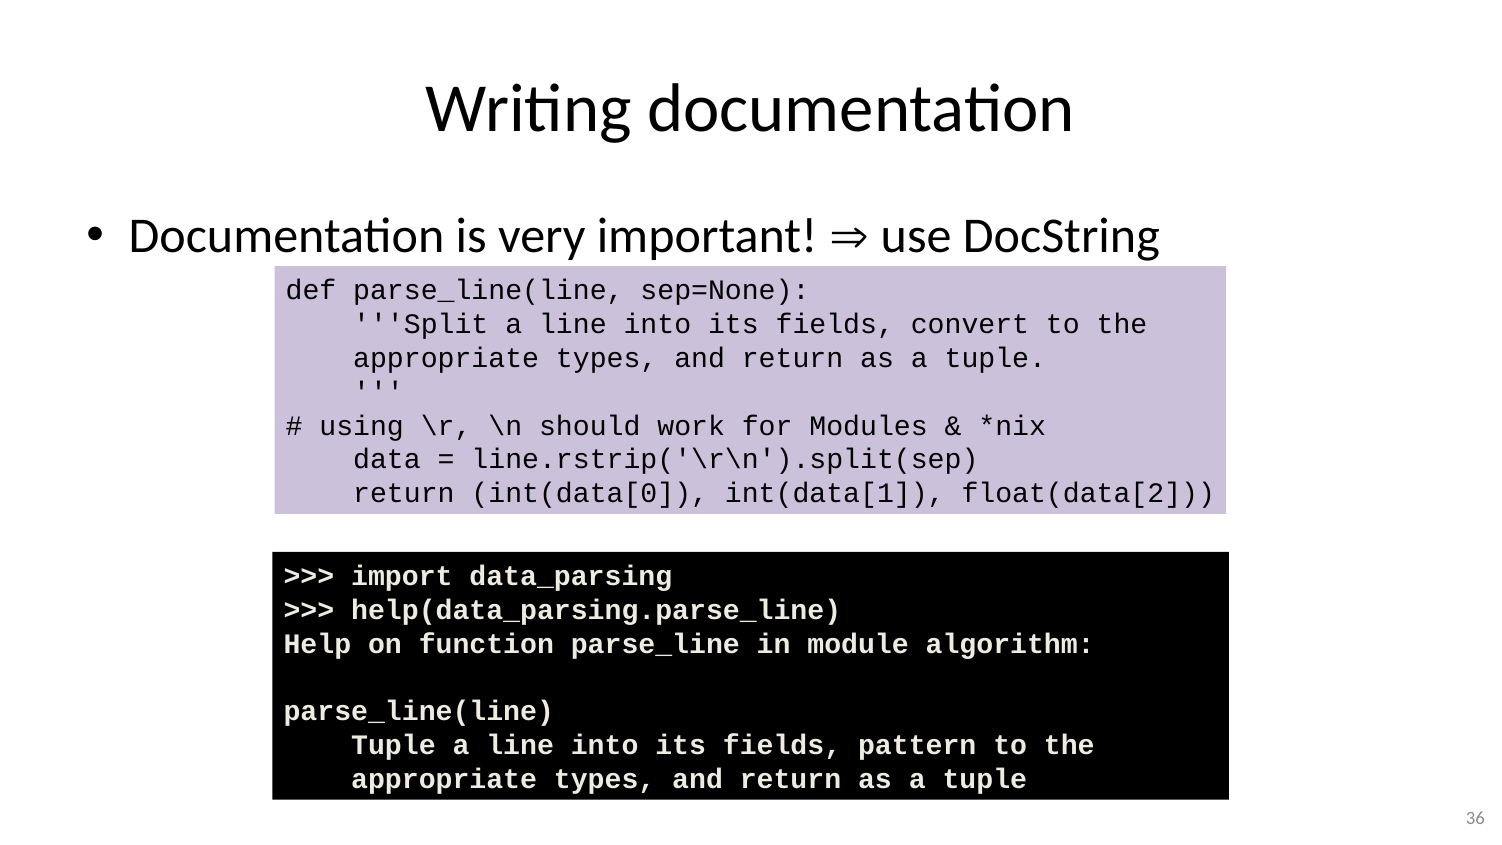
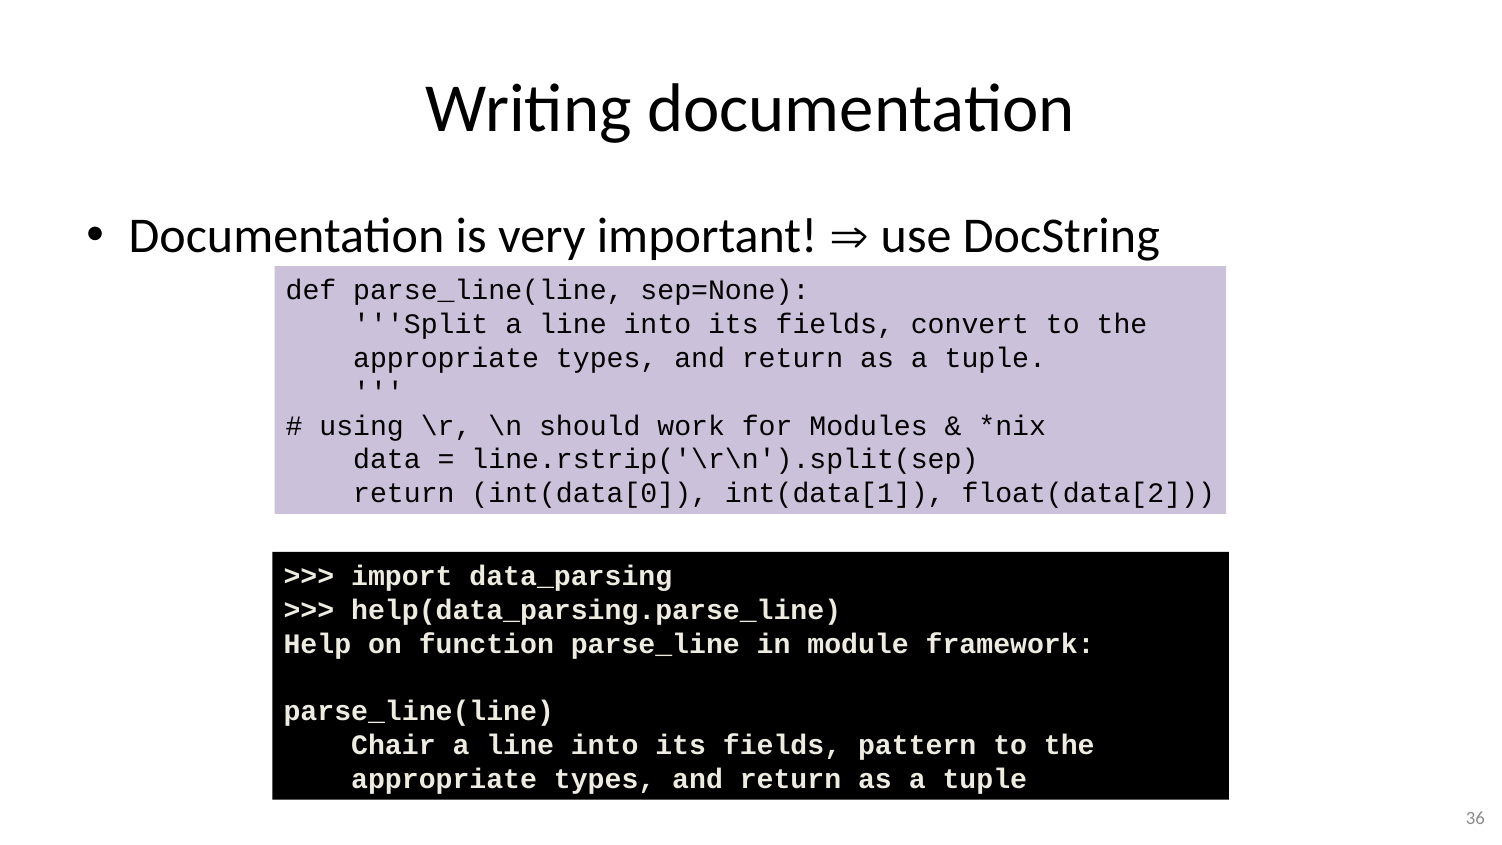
algorithm: algorithm -> framework
Tuple at (393, 745): Tuple -> Chair
